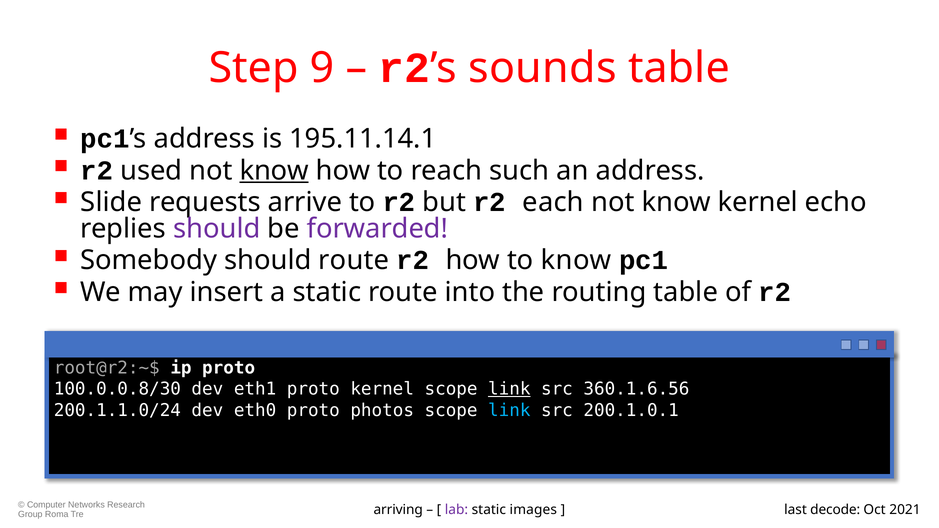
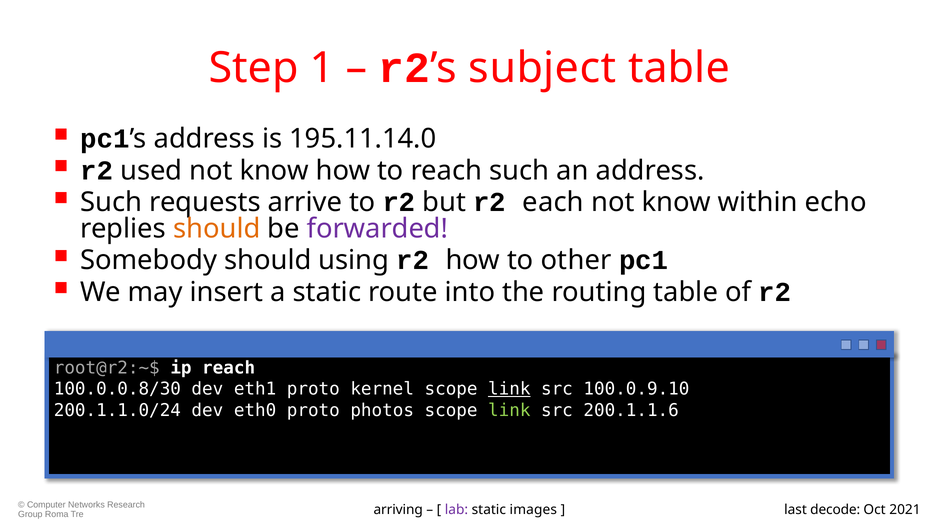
9: 9 -> 1
sounds: sounds -> subject
195.11.14.1: 195.11.14.1 -> 195.11.14.0
know at (274, 171) underline: present -> none
Slide at (111, 202): Slide -> Such
know kernel: kernel -> within
should at (217, 229) colour: purple -> orange
should route: route -> using
to know: know -> other
ip proto: proto -> reach
360.1.6.56: 360.1.6.56 -> 100.0.9.10
link at (509, 410) colour: light blue -> light green
200.1.0.1: 200.1.0.1 -> 200.1.1.6
